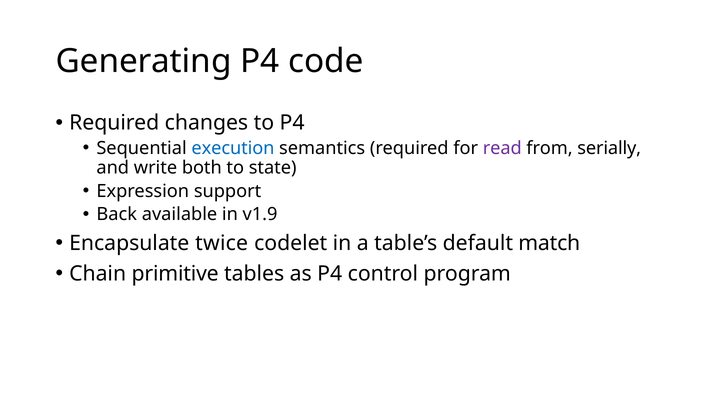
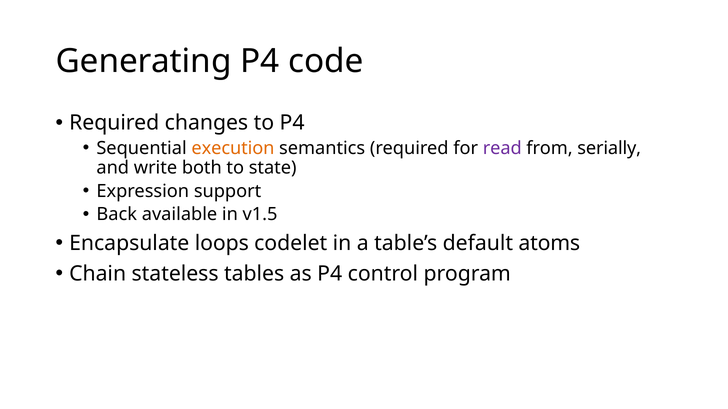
execution colour: blue -> orange
v1.9: v1.9 -> v1.5
twice: twice -> loops
match: match -> atoms
primitive: primitive -> stateless
